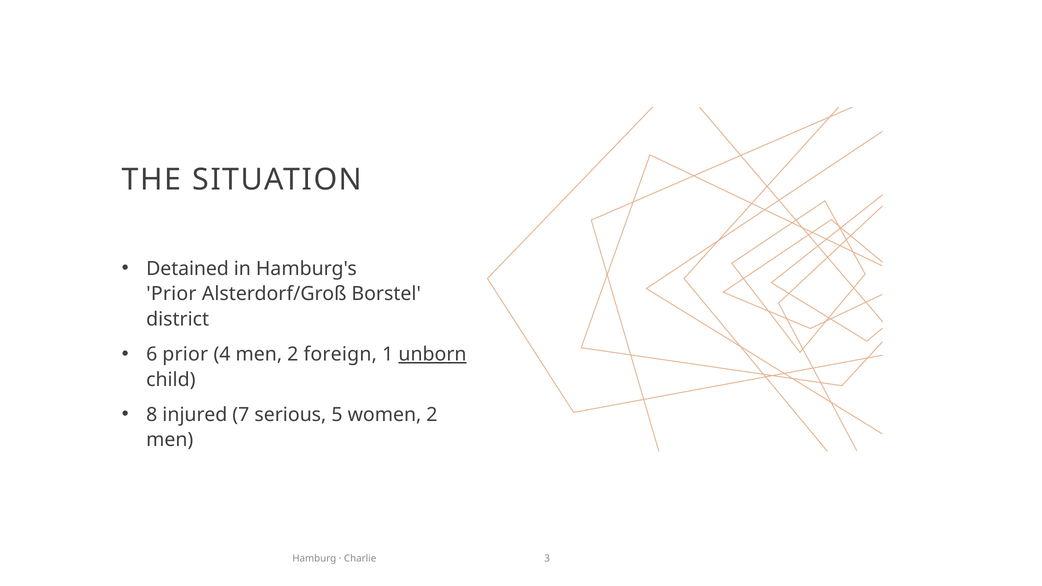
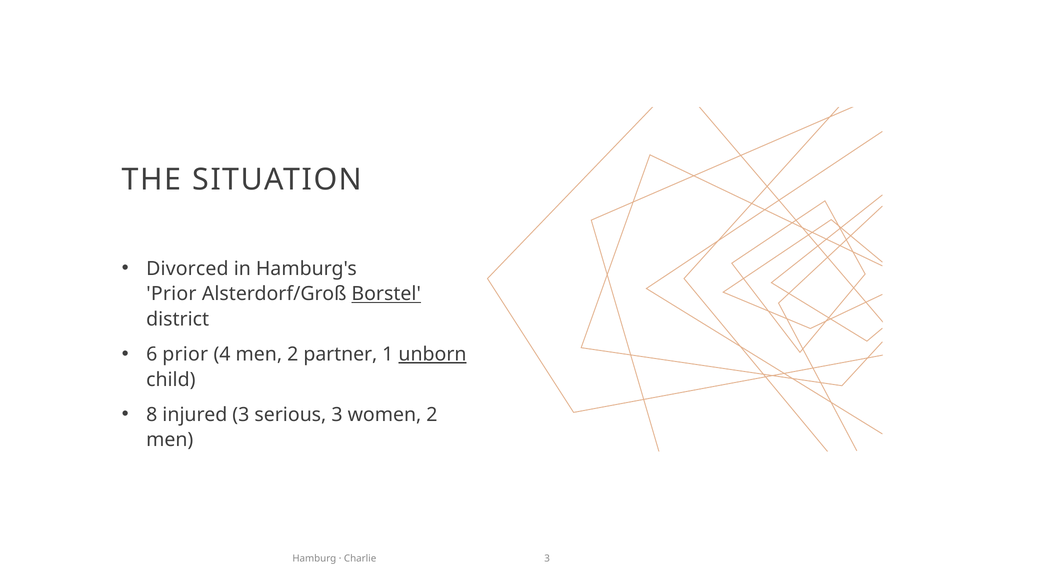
Detained: Detained -> Divorced
Borstel underline: none -> present
foreign: foreign -> partner
injured 7: 7 -> 3
serious 5: 5 -> 3
